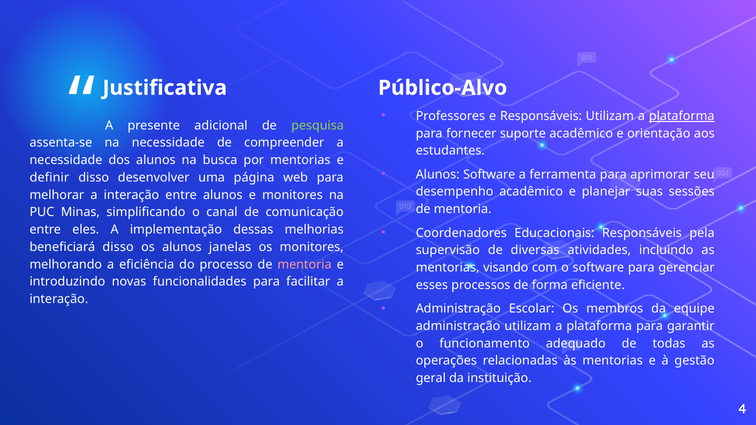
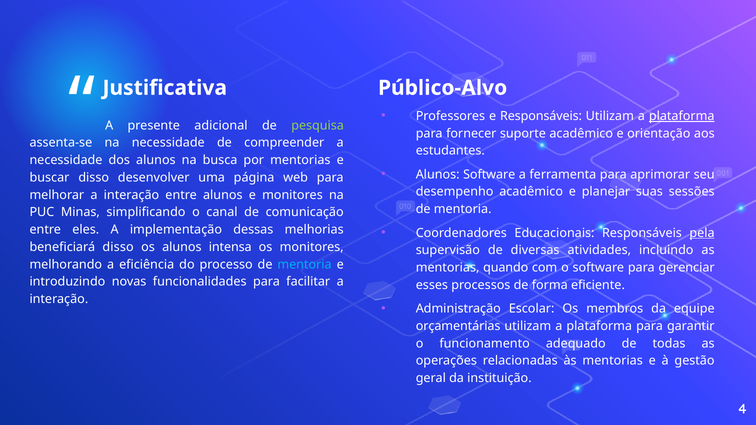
definir: definir -> buscar
pela underline: none -> present
janelas: janelas -> intensa
mentoria at (304, 265) colour: pink -> light blue
visando: visando -> quando
administração at (458, 326): administração -> orçamentárias
